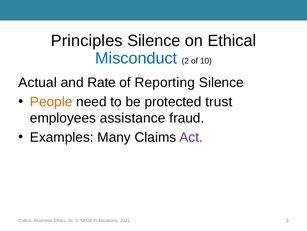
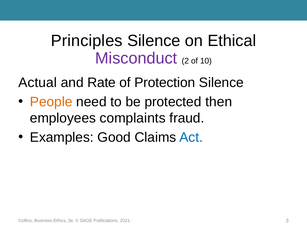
Misconduct colour: blue -> purple
Reporting: Reporting -> Protection
trust: trust -> then
assistance: assistance -> complaints
Many: Many -> Good
Act colour: purple -> blue
